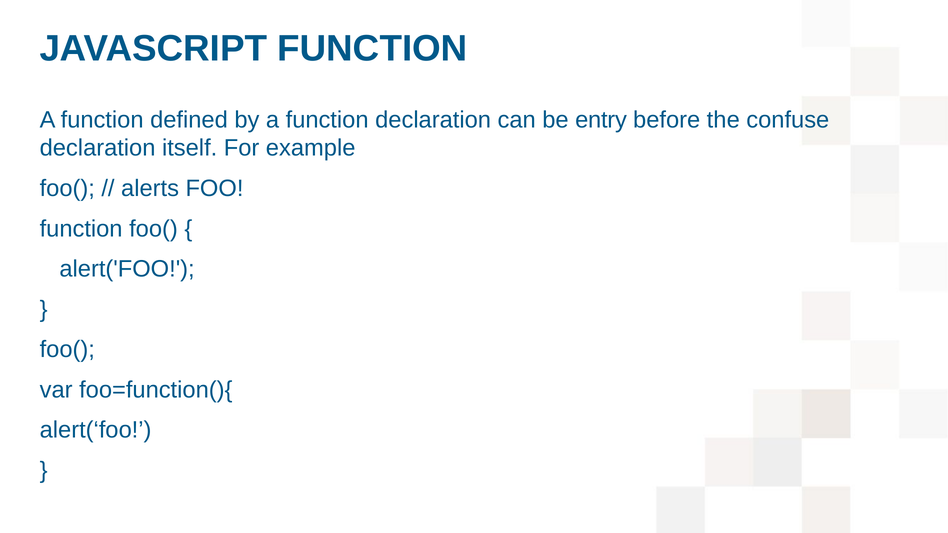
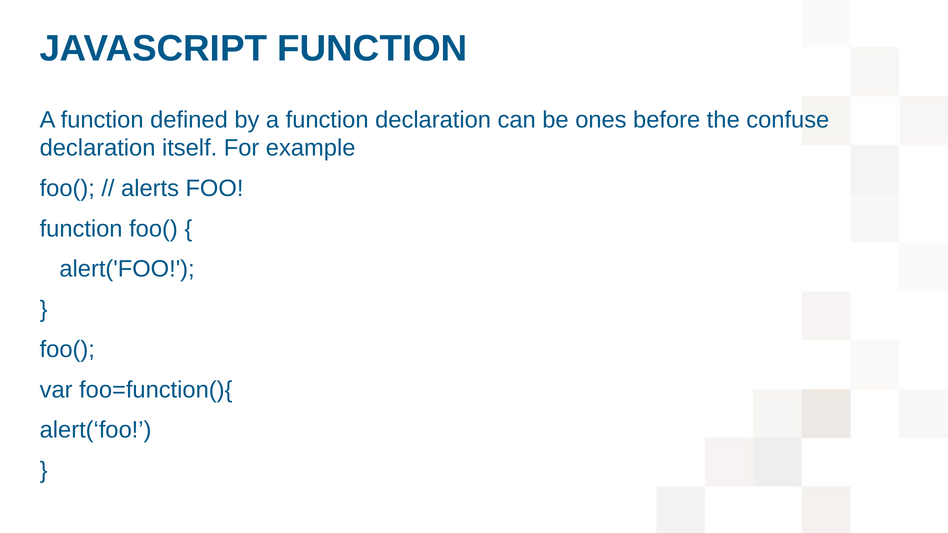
entry: entry -> ones
